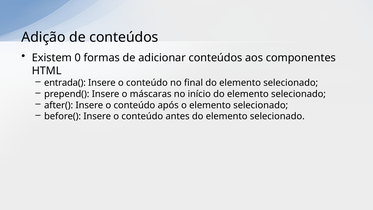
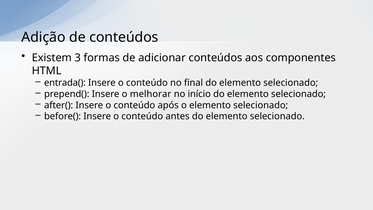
0: 0 -> 3
máscaras: máscaras -> melhorar
